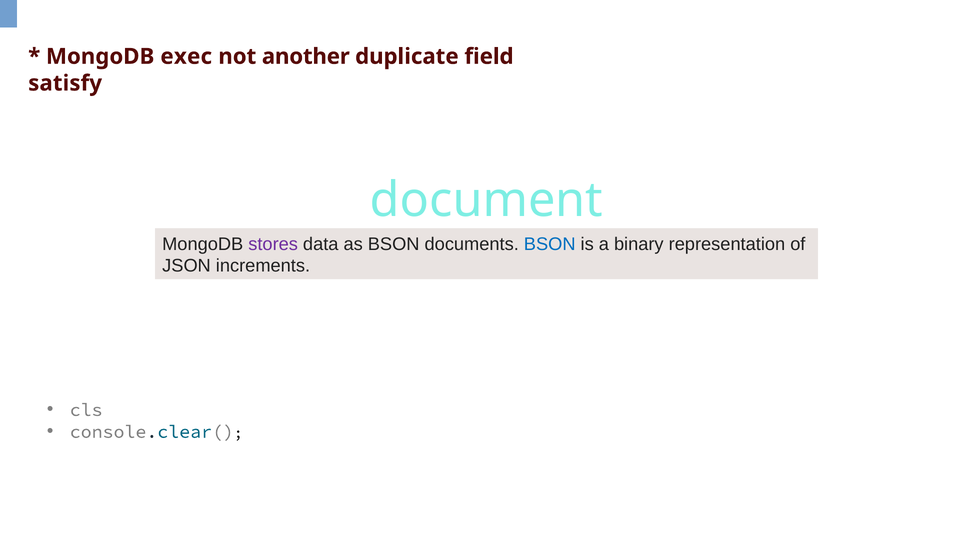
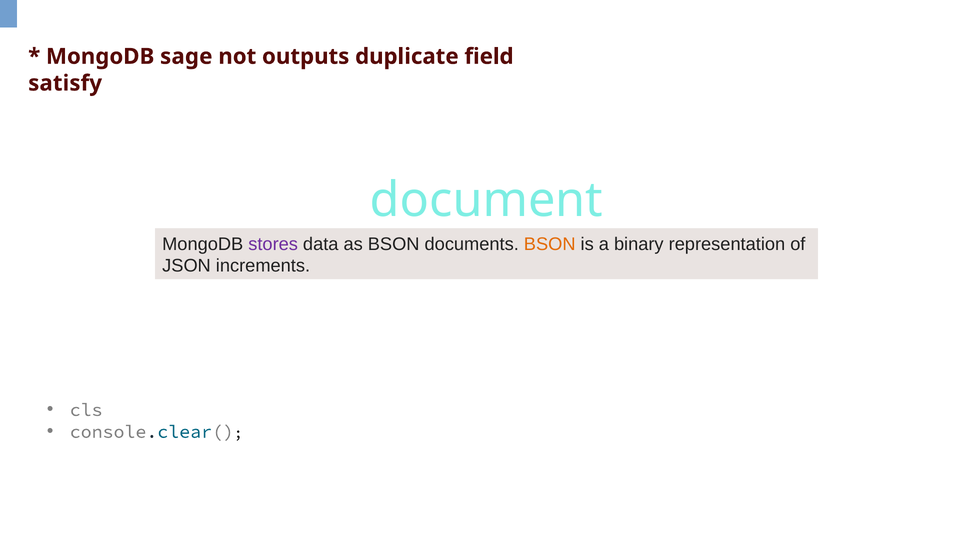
exec: exec -> sage
another: another -> outputs
BSON at (550, 244) colour: blue -> orange
